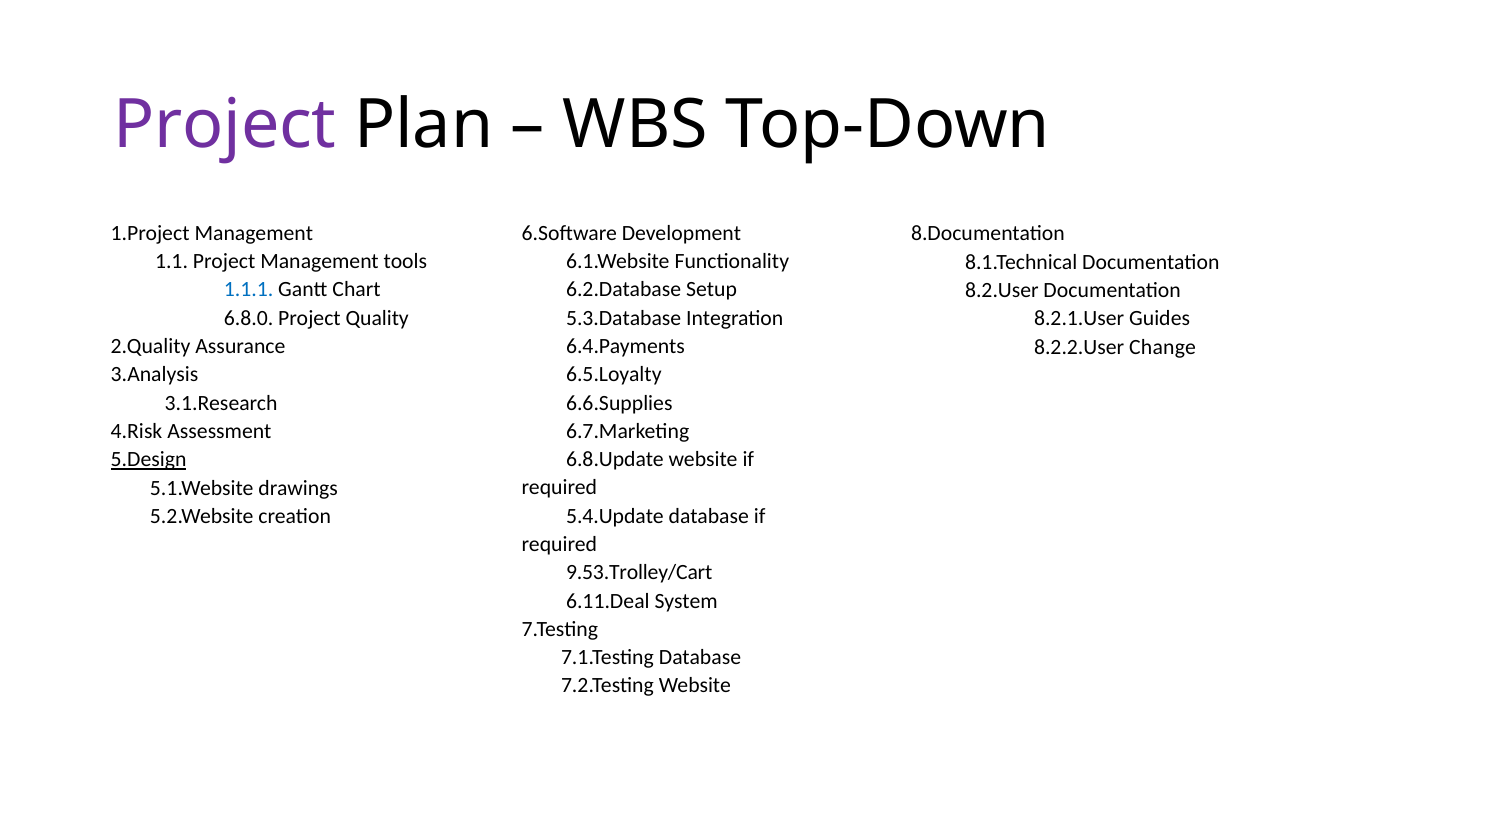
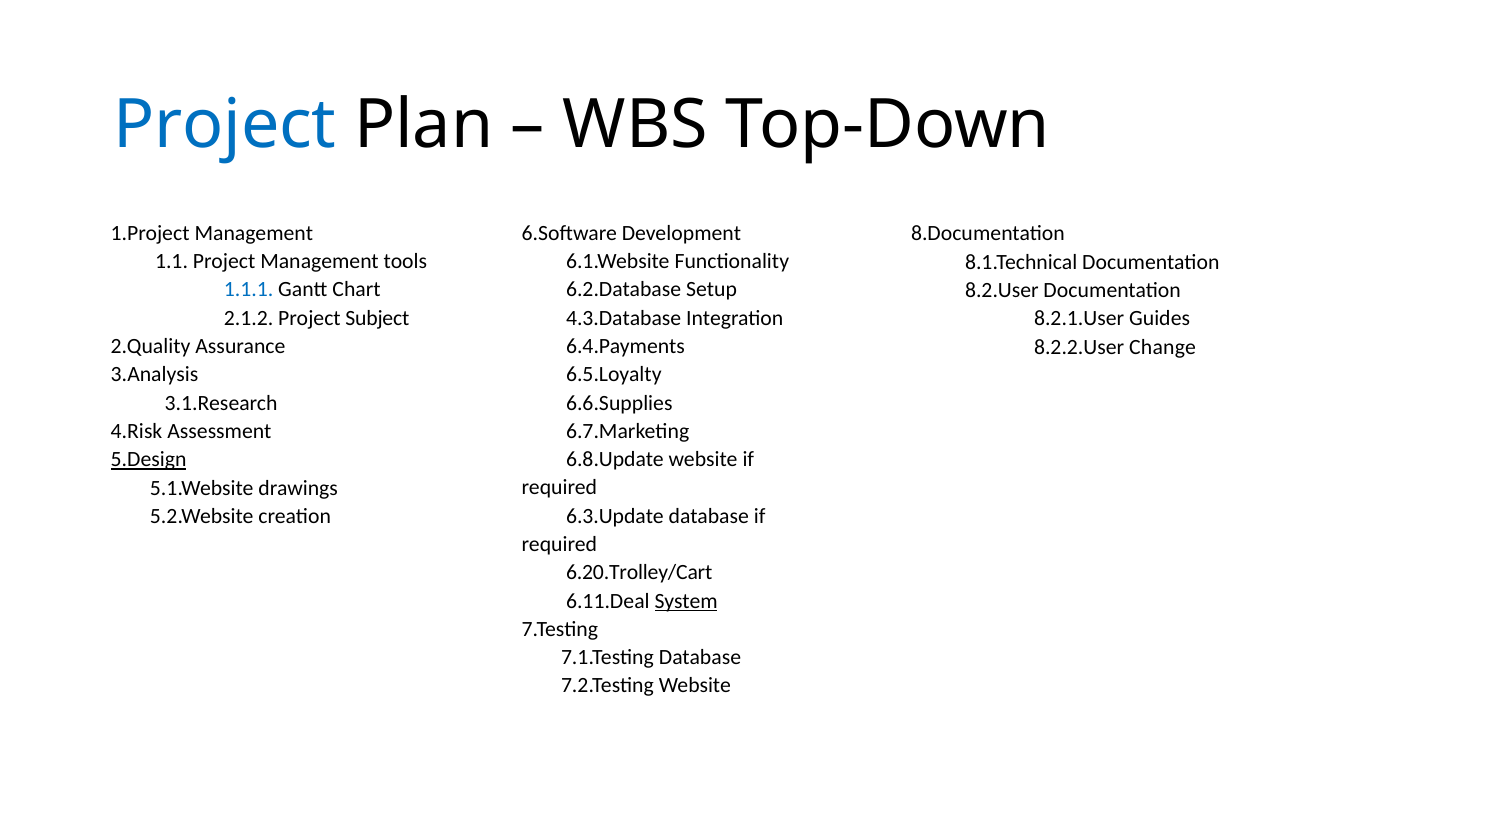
Project at (225, 125) colour: purple -> blue
6.8.0: 6.8.0 -> 2.1.2
Quality: Quality -> Subject
5.3.Database: 5.3.Database -> 4.3.Database
5.4.Update: 5.4.Update -> 6.3.Update
9.53.Trolley/Cart: 9.53.Trolley/Cart -> 6.20.Trolley/Cart
System underline: none -> present
